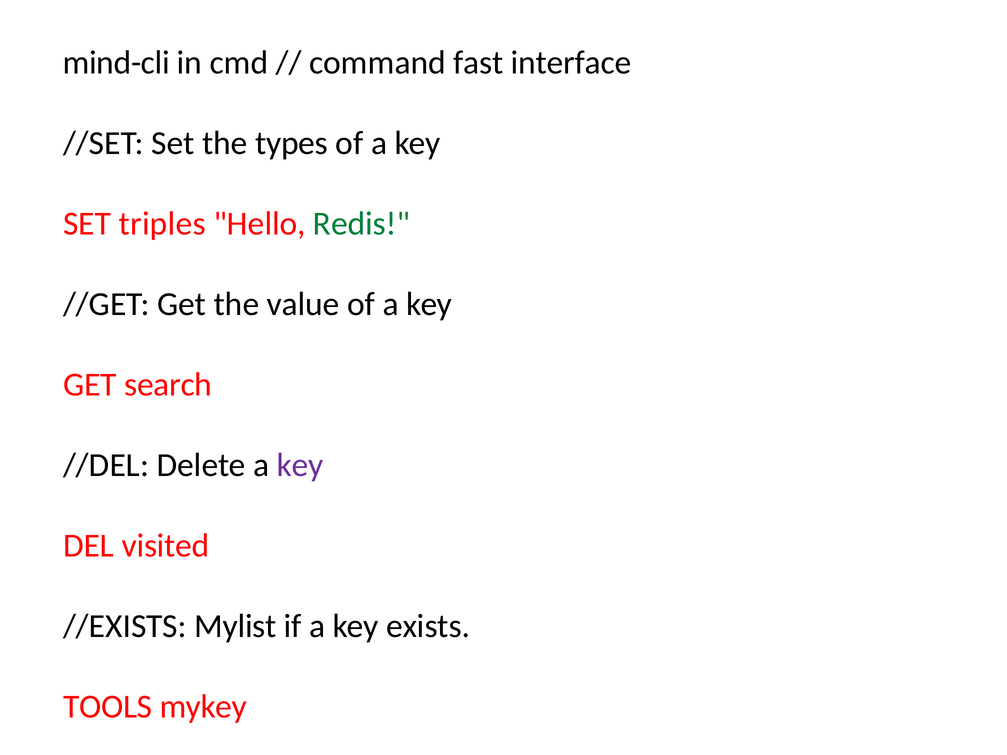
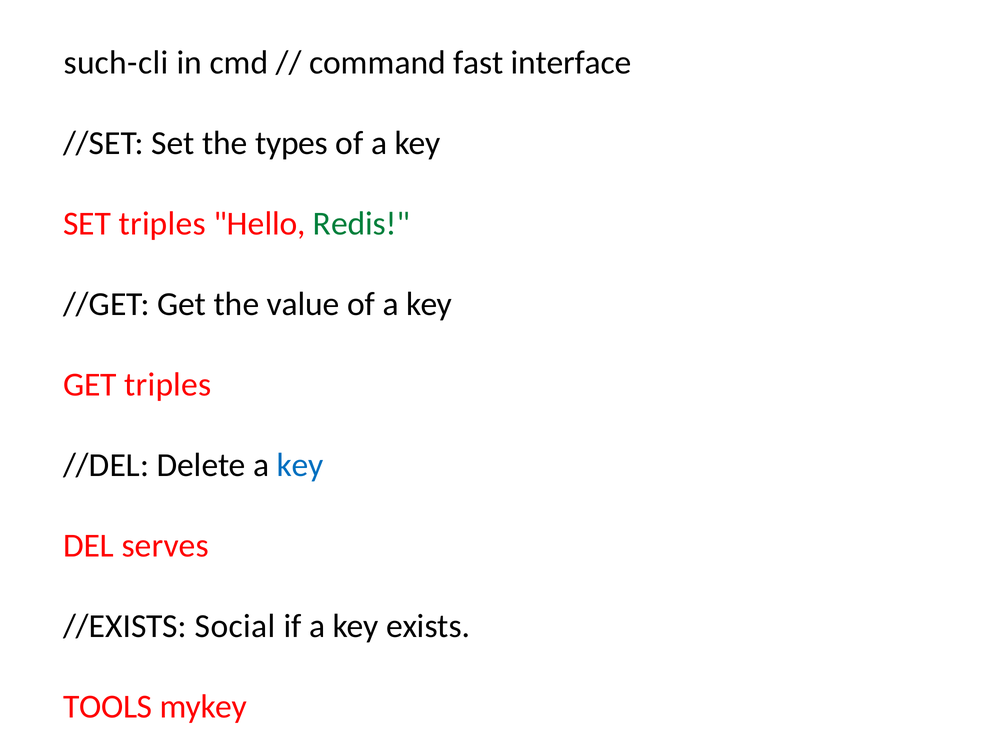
mind-cli: mind-cli -> such-cli
GET search: search -> triples
key at (300, 465) colour: purple -> blue
visited: visited -> serves
Mylist: Mylist -> Social
